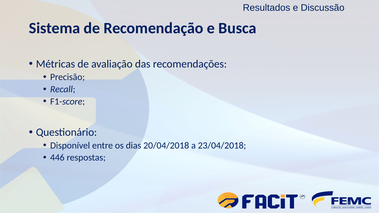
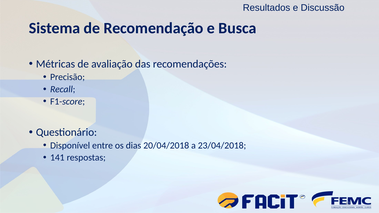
446: 446 -> 141
